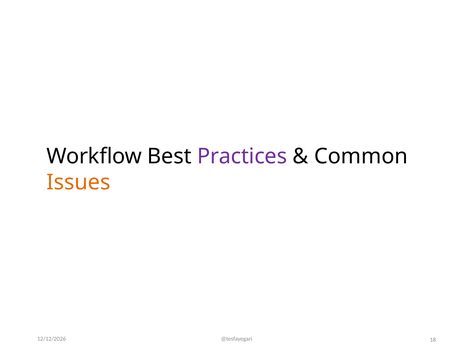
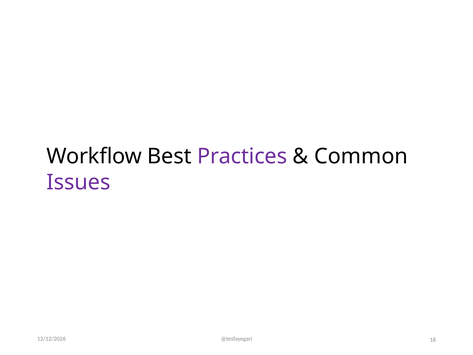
Issues colour: orange -> purple
